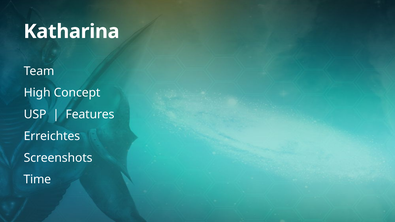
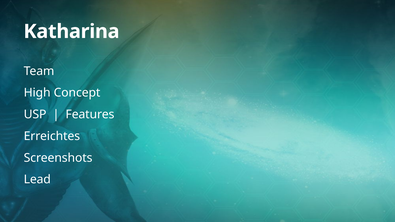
Time: Time -> Lead
